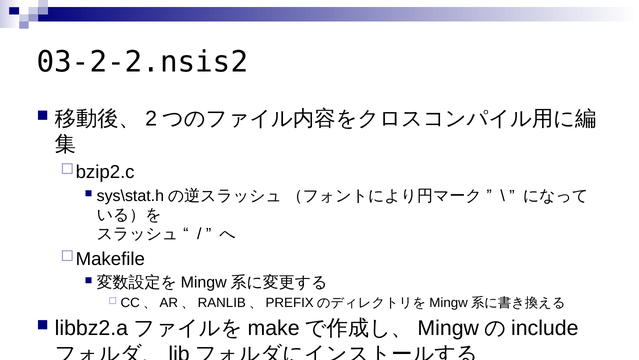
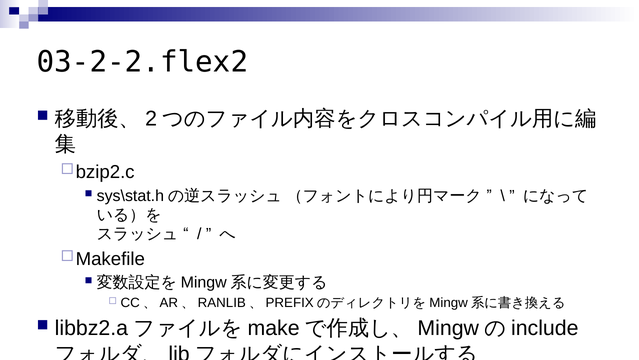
03-2-2.nsis2: 03-2-2.nsis2 -> 03-2-2.flex2
